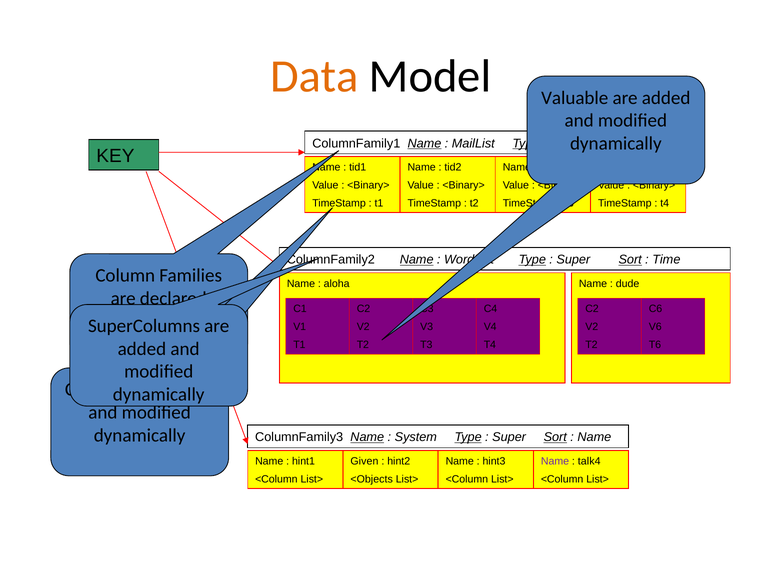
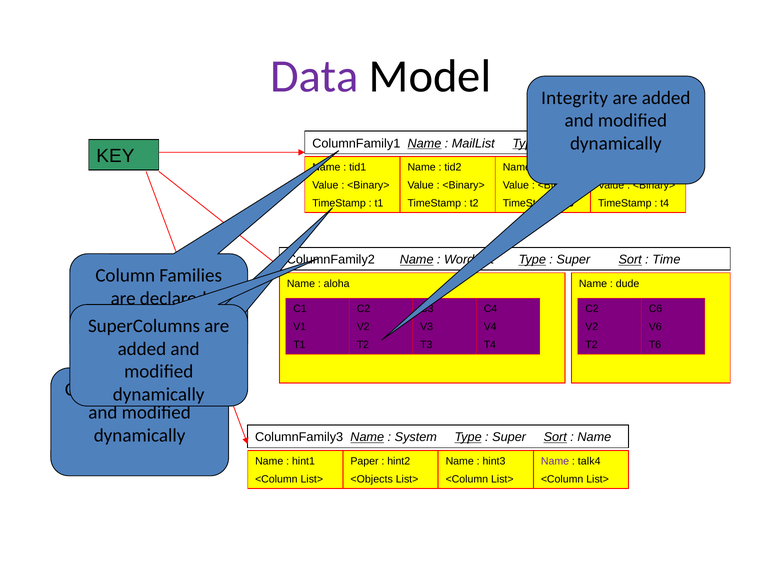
Data colour: orange -> purple
Valuable: Valuable -> Integrity
Given: Given -> Paper
